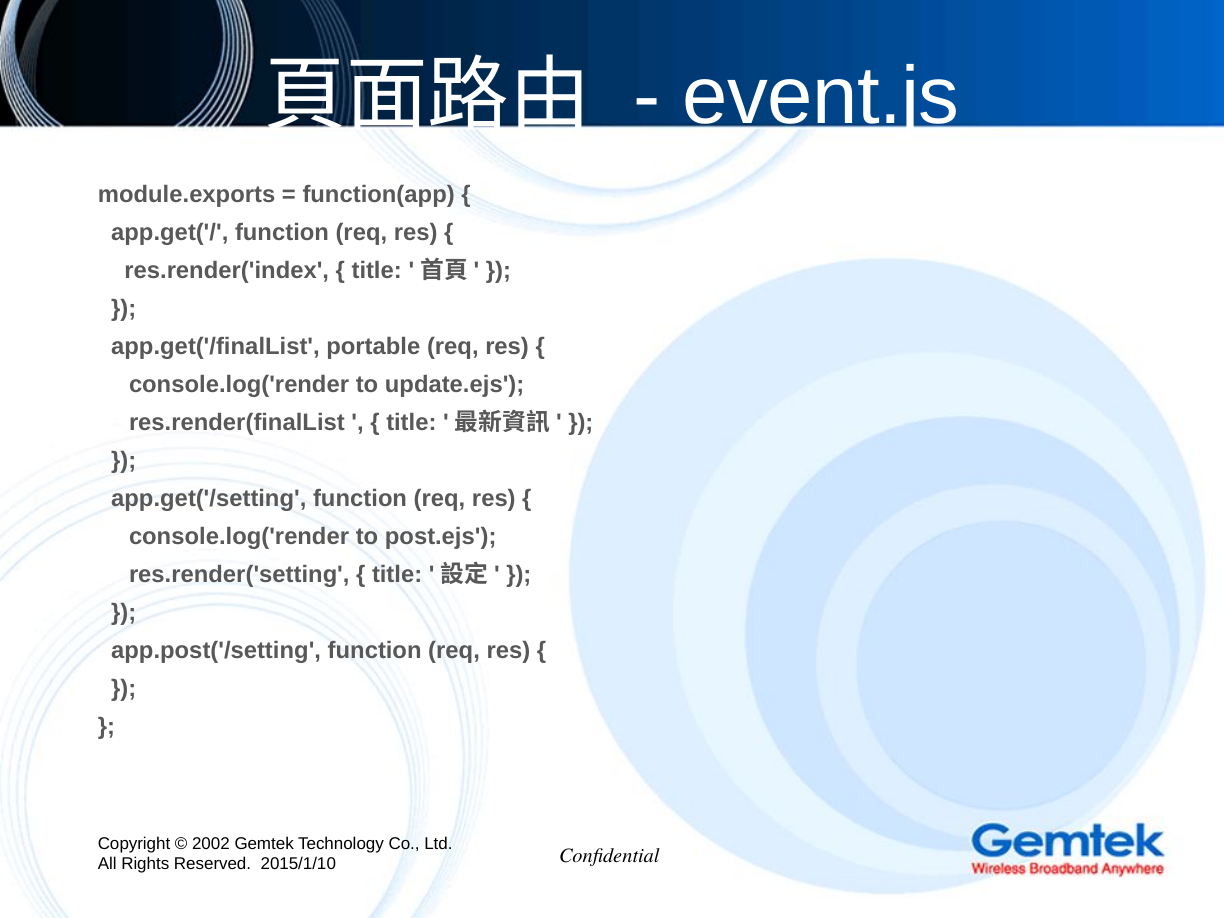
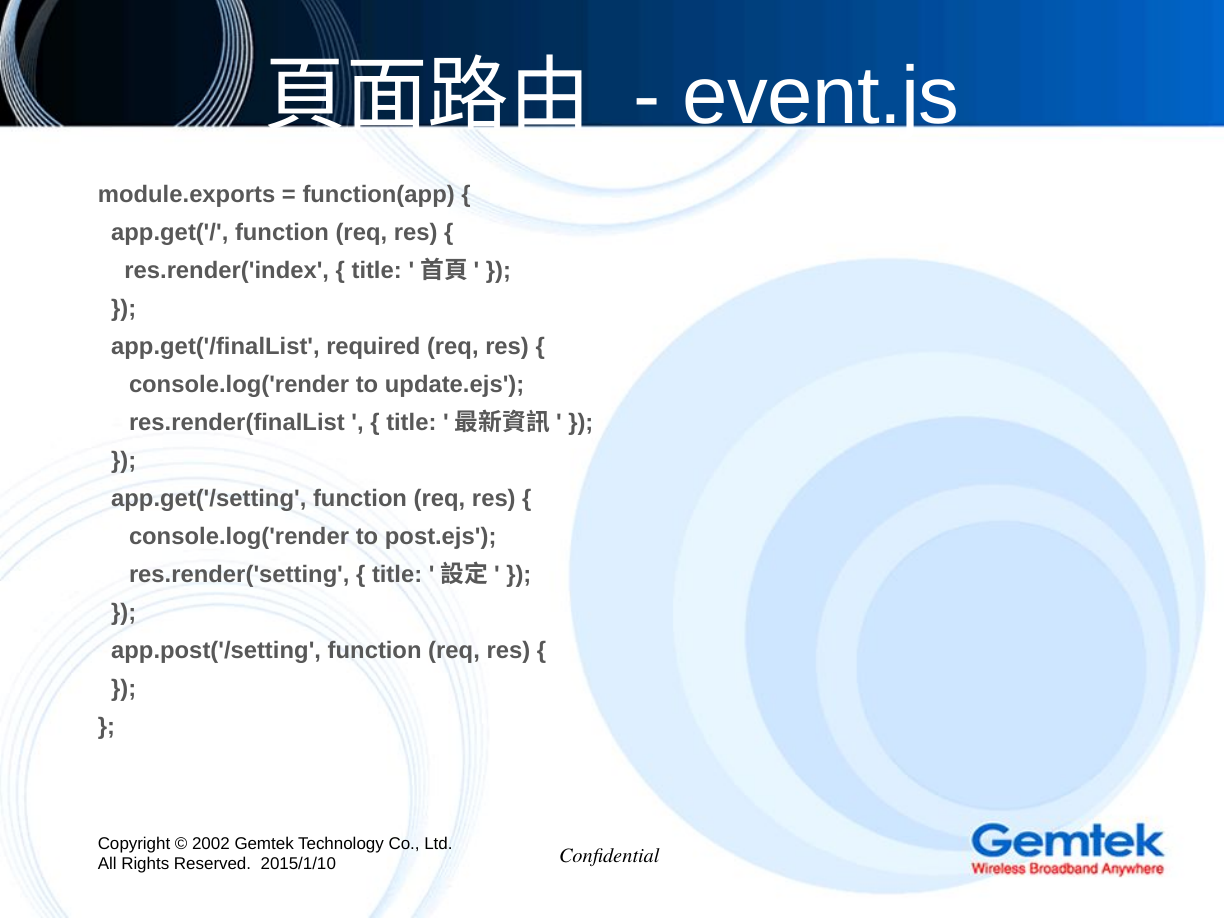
portable: portable -> required
